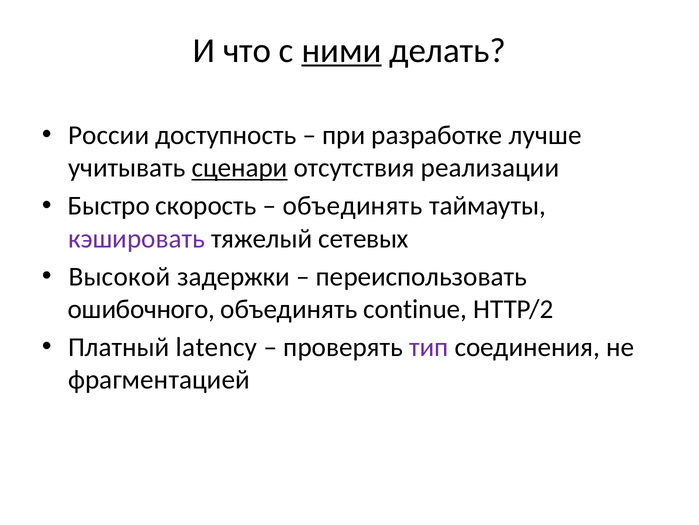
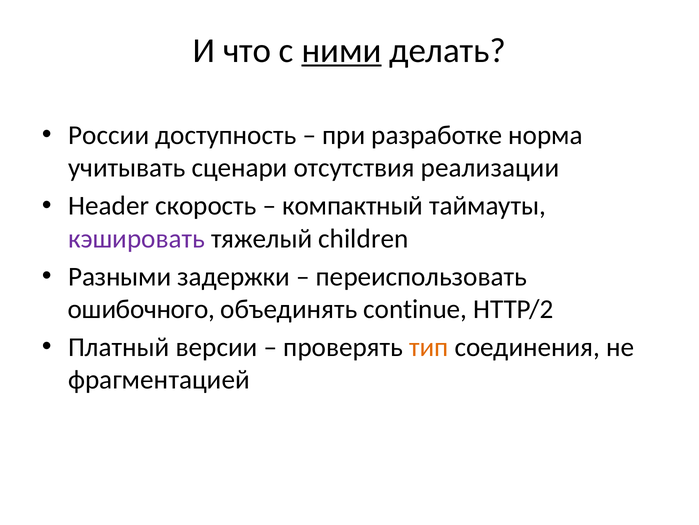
лучше: лучше -> норма
сценари underline: present -> none
Быстро: Быстро -> Header
объединять at (353, 206): объединять -> компактный
сетевых: сетевых -> children
Высокой: Высокой -> Разными
latency: latency -> версии
тип colour: purple -> orange
